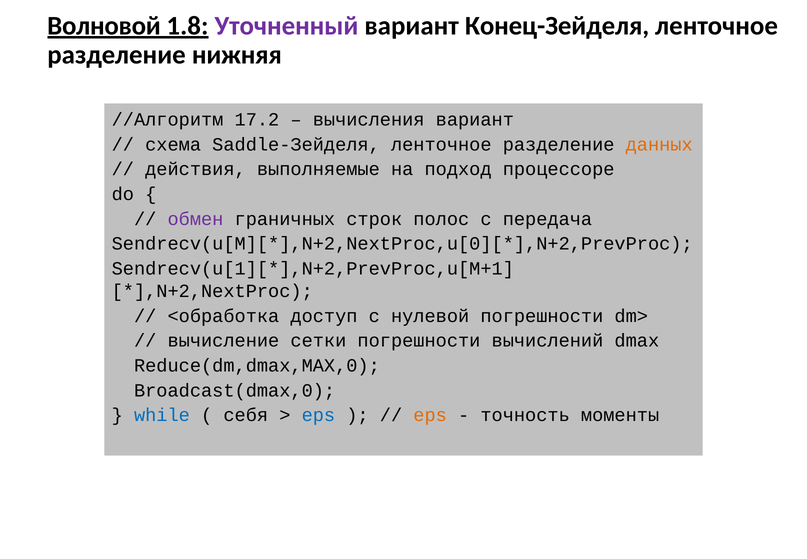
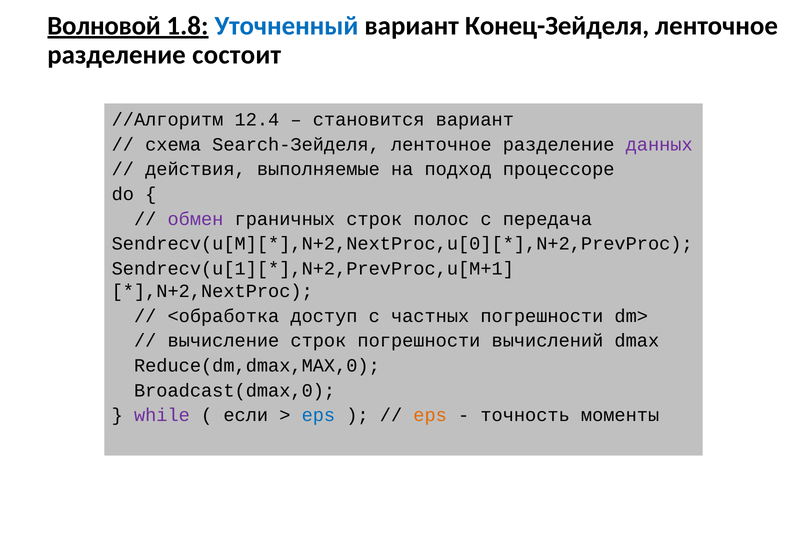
Уточненный colour: purple -> blue
нижняя: нижняя -> состоит
17.2: 17.2 -> 12.4
вычисления: вычисления -> становится
Saddle-Зейделя: Saddle-Зейделя -> Search-Зейделя
данных colour: orange -> purple
нулевой: нулевой -> частных
вычисление сетки: сетки -> строк
while colour: blue -> purple
себя: себя -> если
